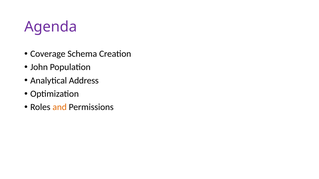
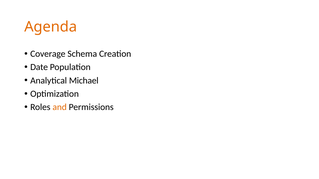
Agenda colour: purple -> orange
John: John -> Date
Address: Address -> Michael
